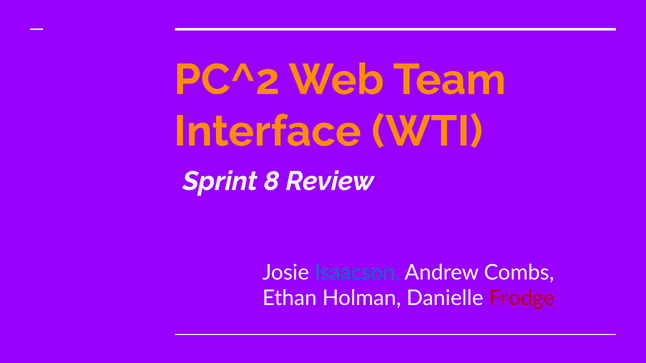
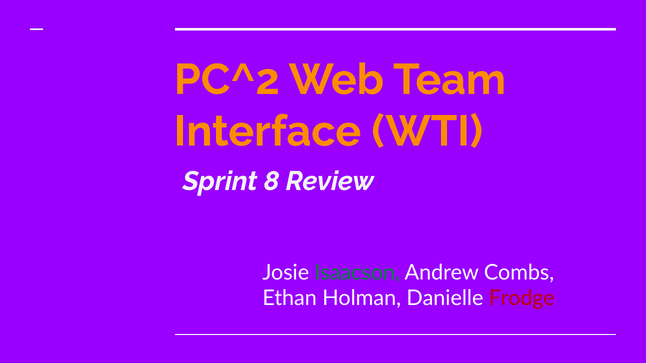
Isaacson colour: blue -> green
